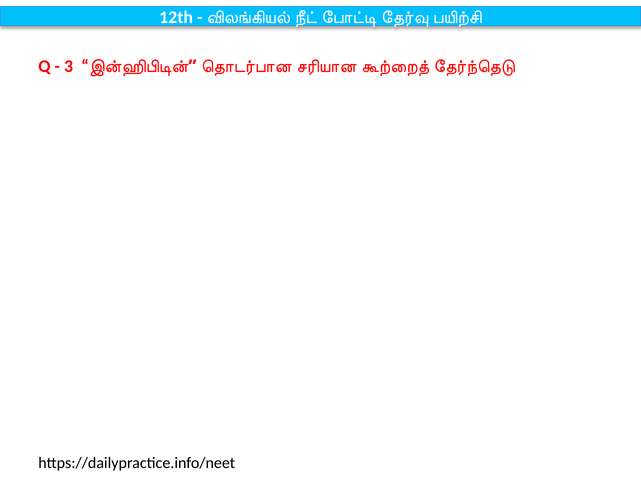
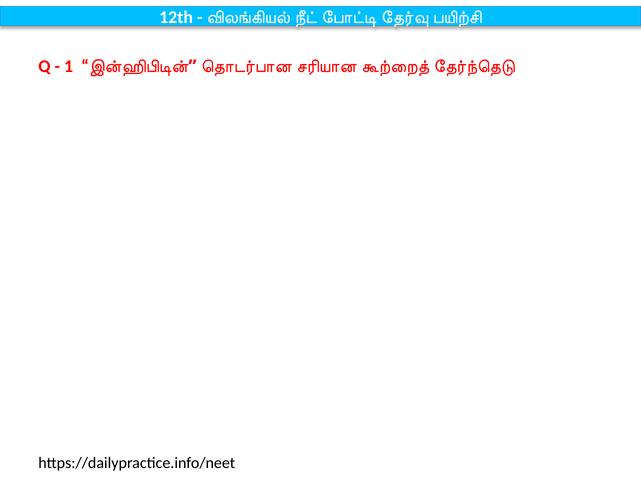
3: 3 -> 1
